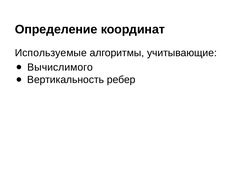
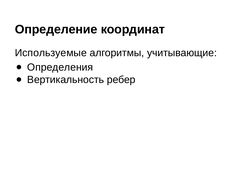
Вычислимого: Вычислимого -> Определения
